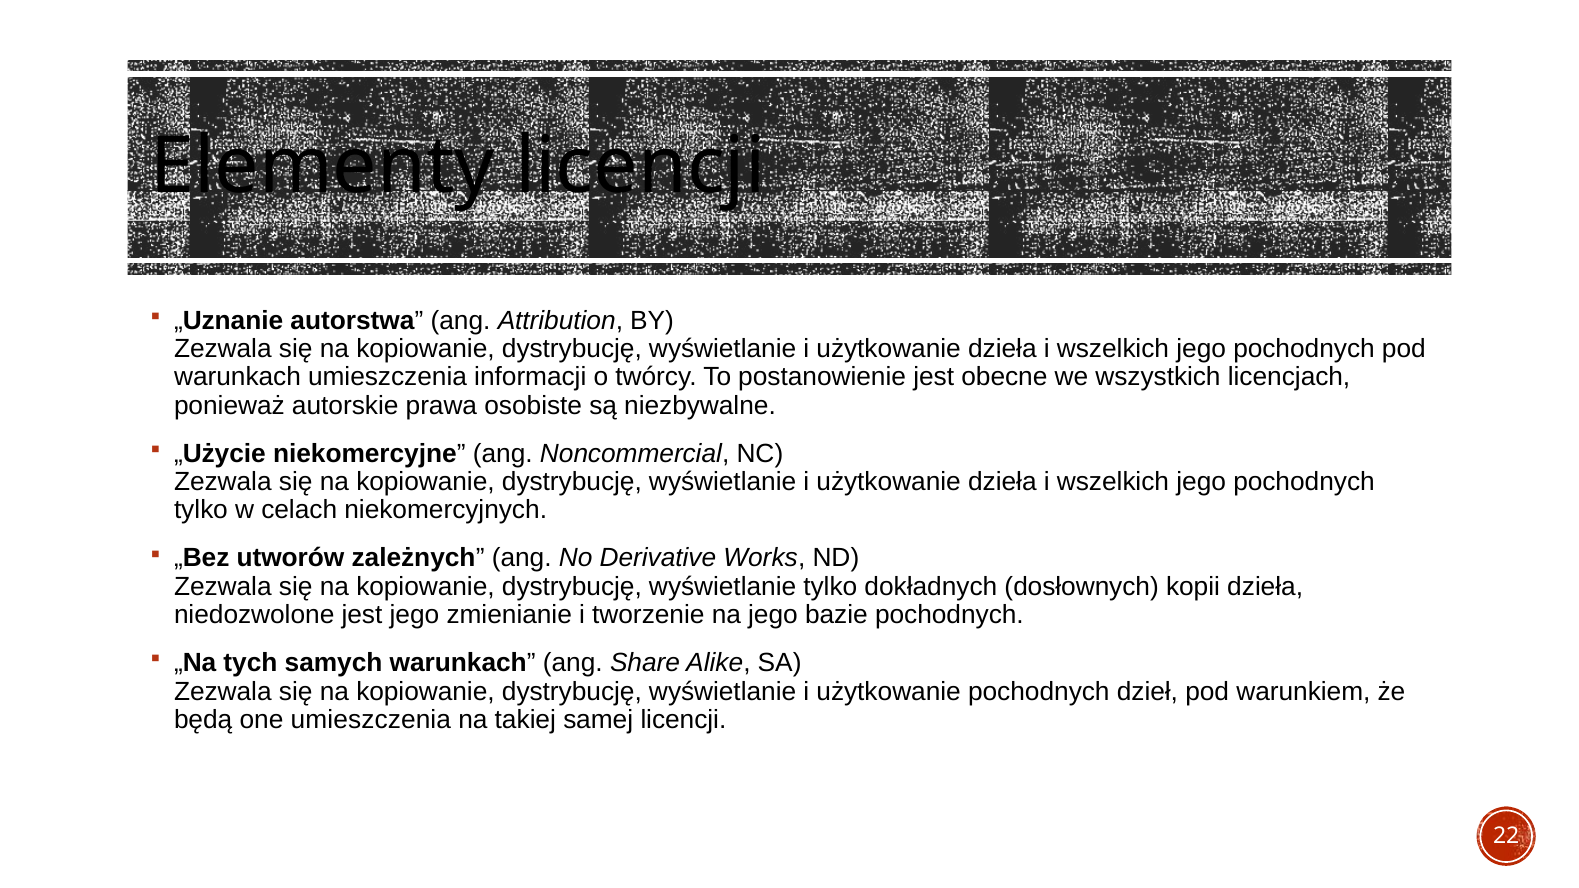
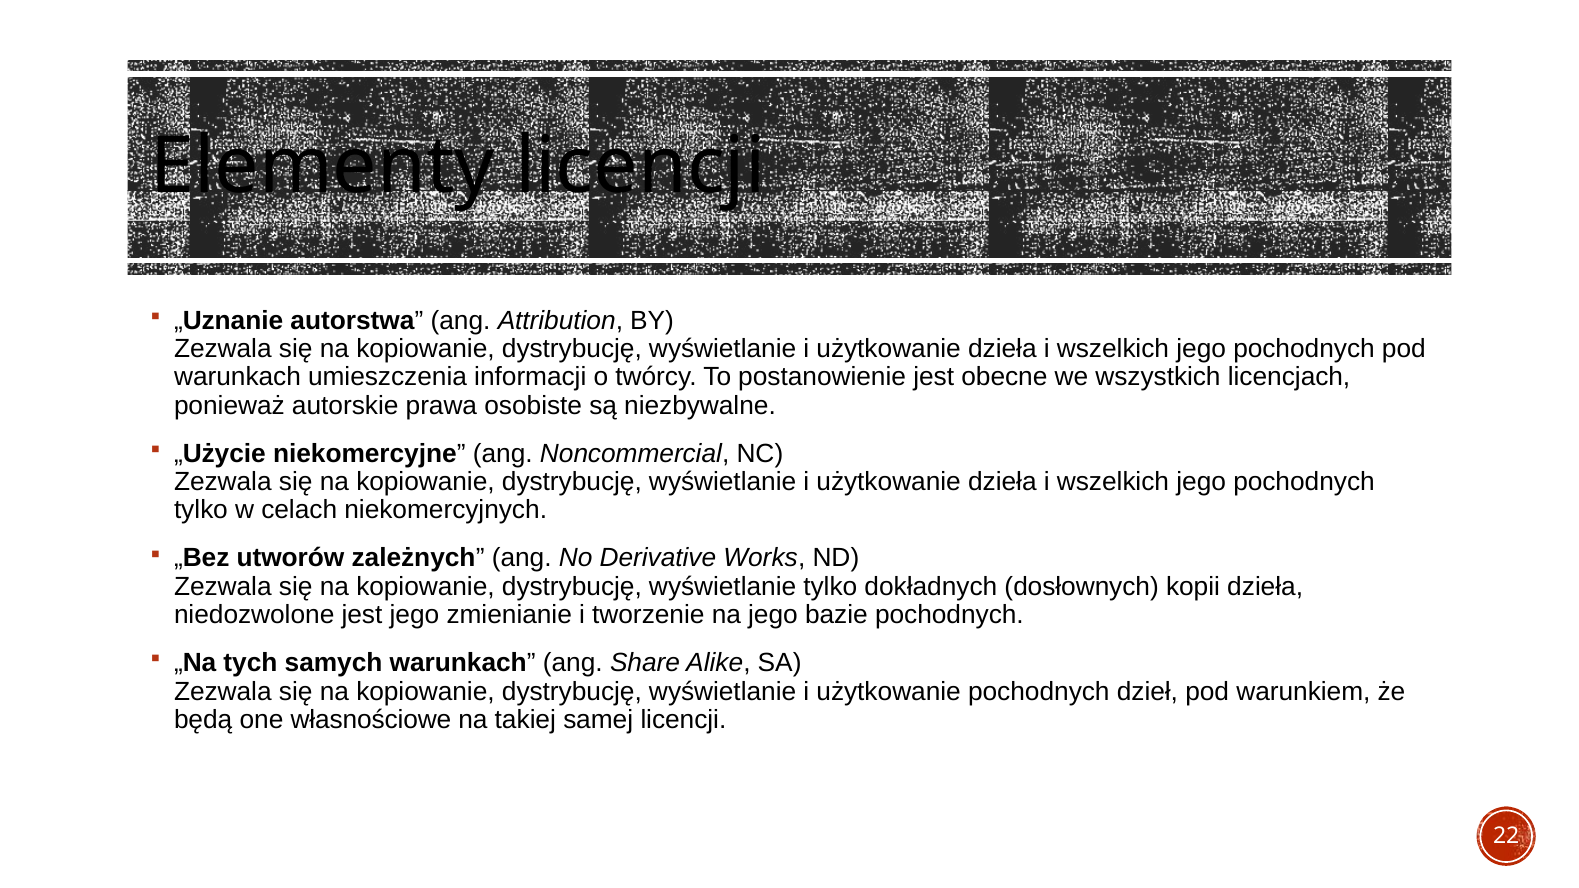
one umieszczenia: umieszczenia -> własnościowe
